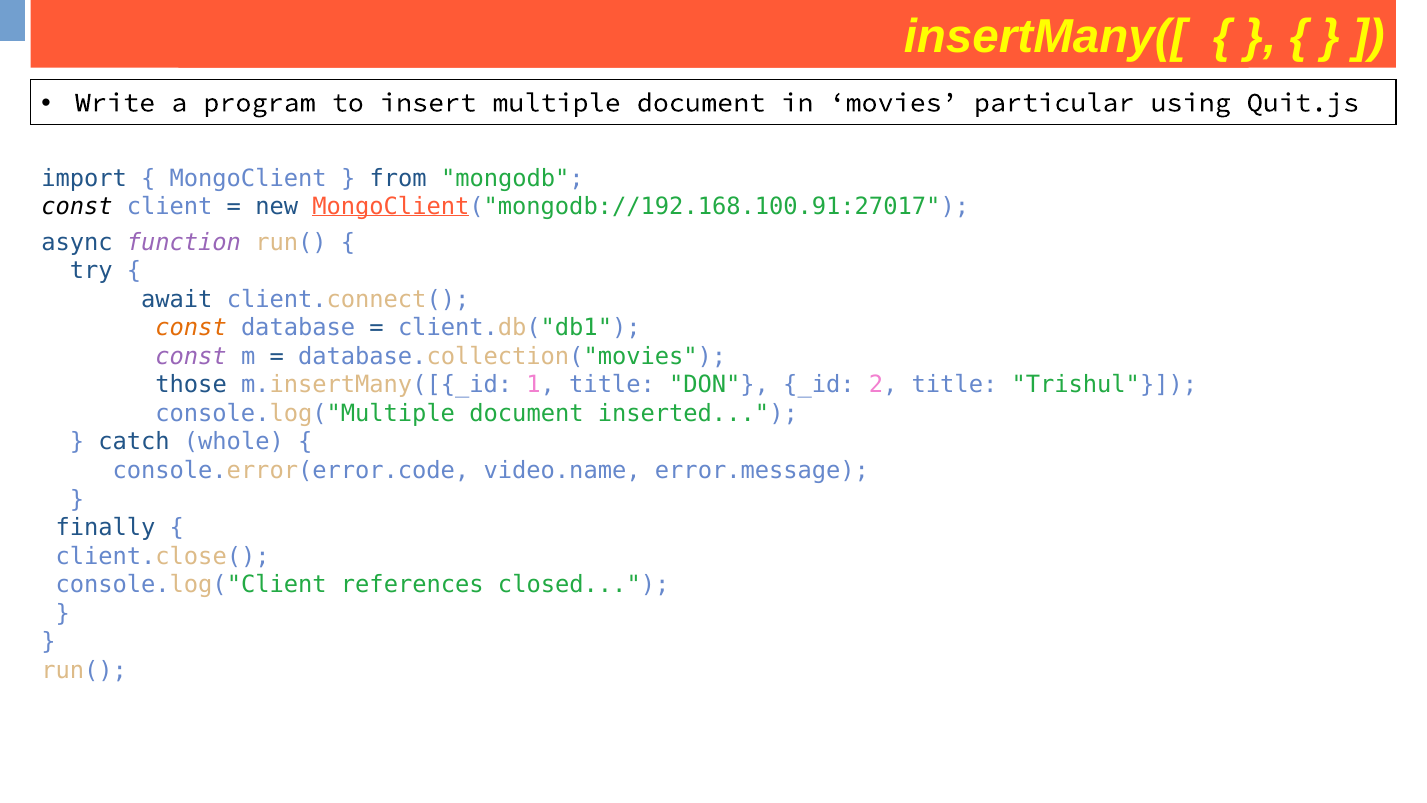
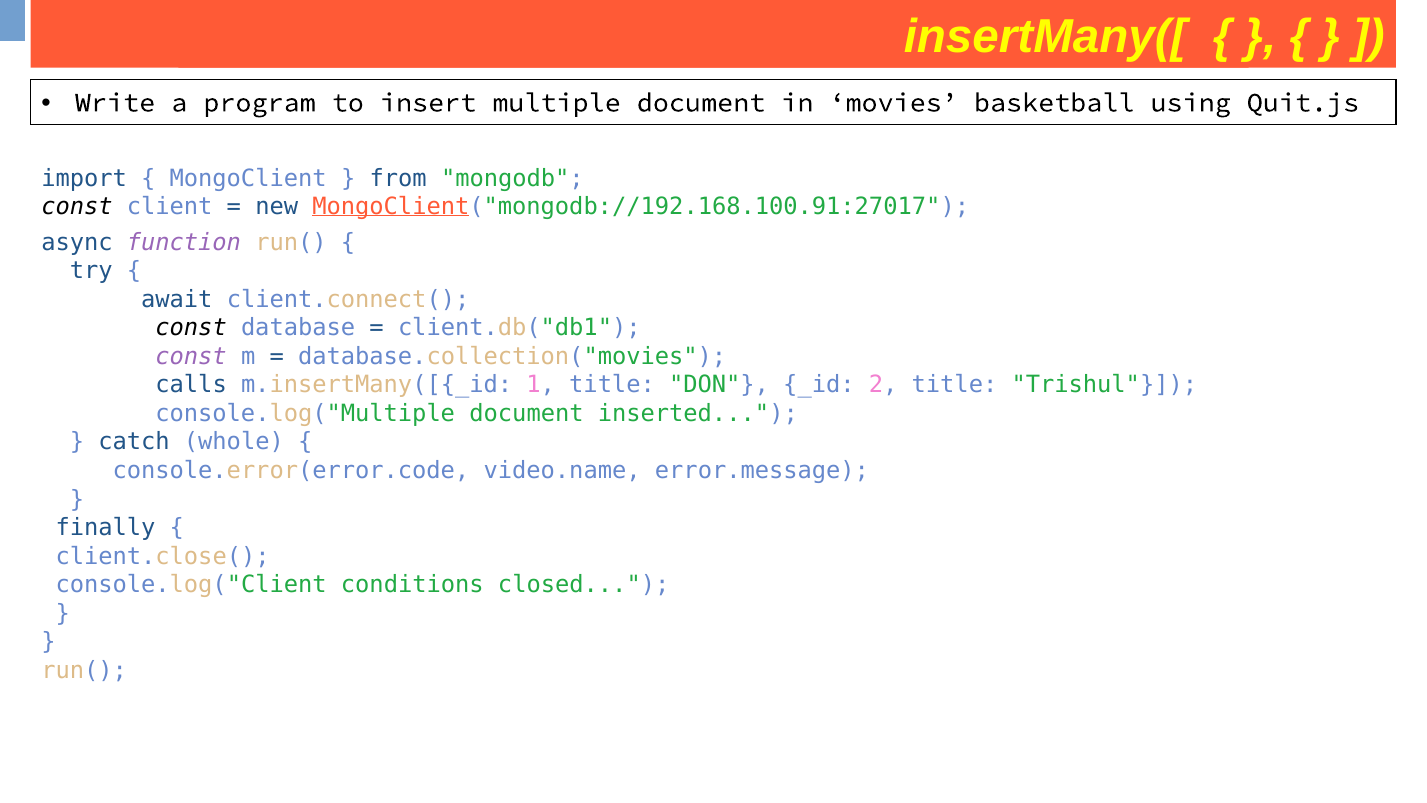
particular: particular -> basketball
const at (191, 328) colour: orange -> black
those: those -> calls
references: references -> conditions
